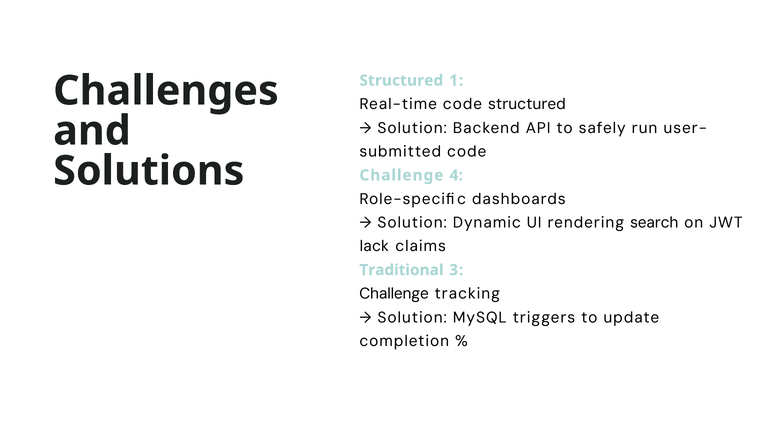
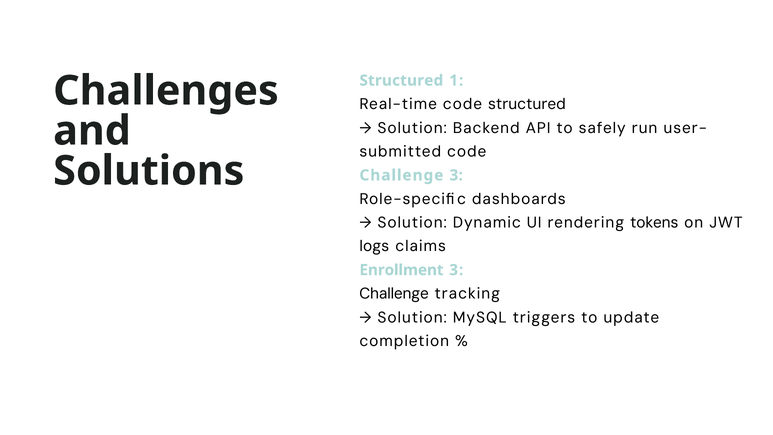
Challenge 4: 4 -> 3
search: search -> tokens
lack: lack -> logs
Traditional: Traditional -> Enrollment
